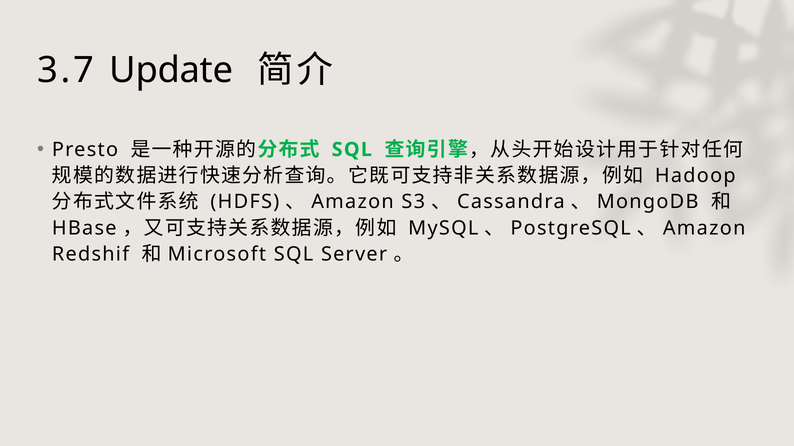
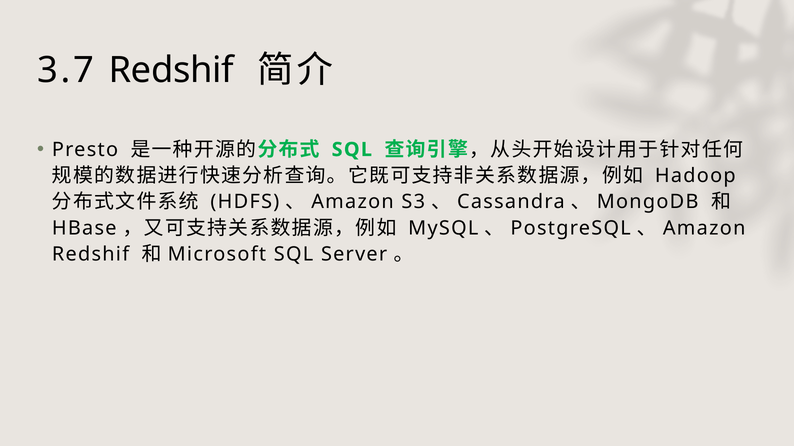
3.7 Update: Update -> Redshif
